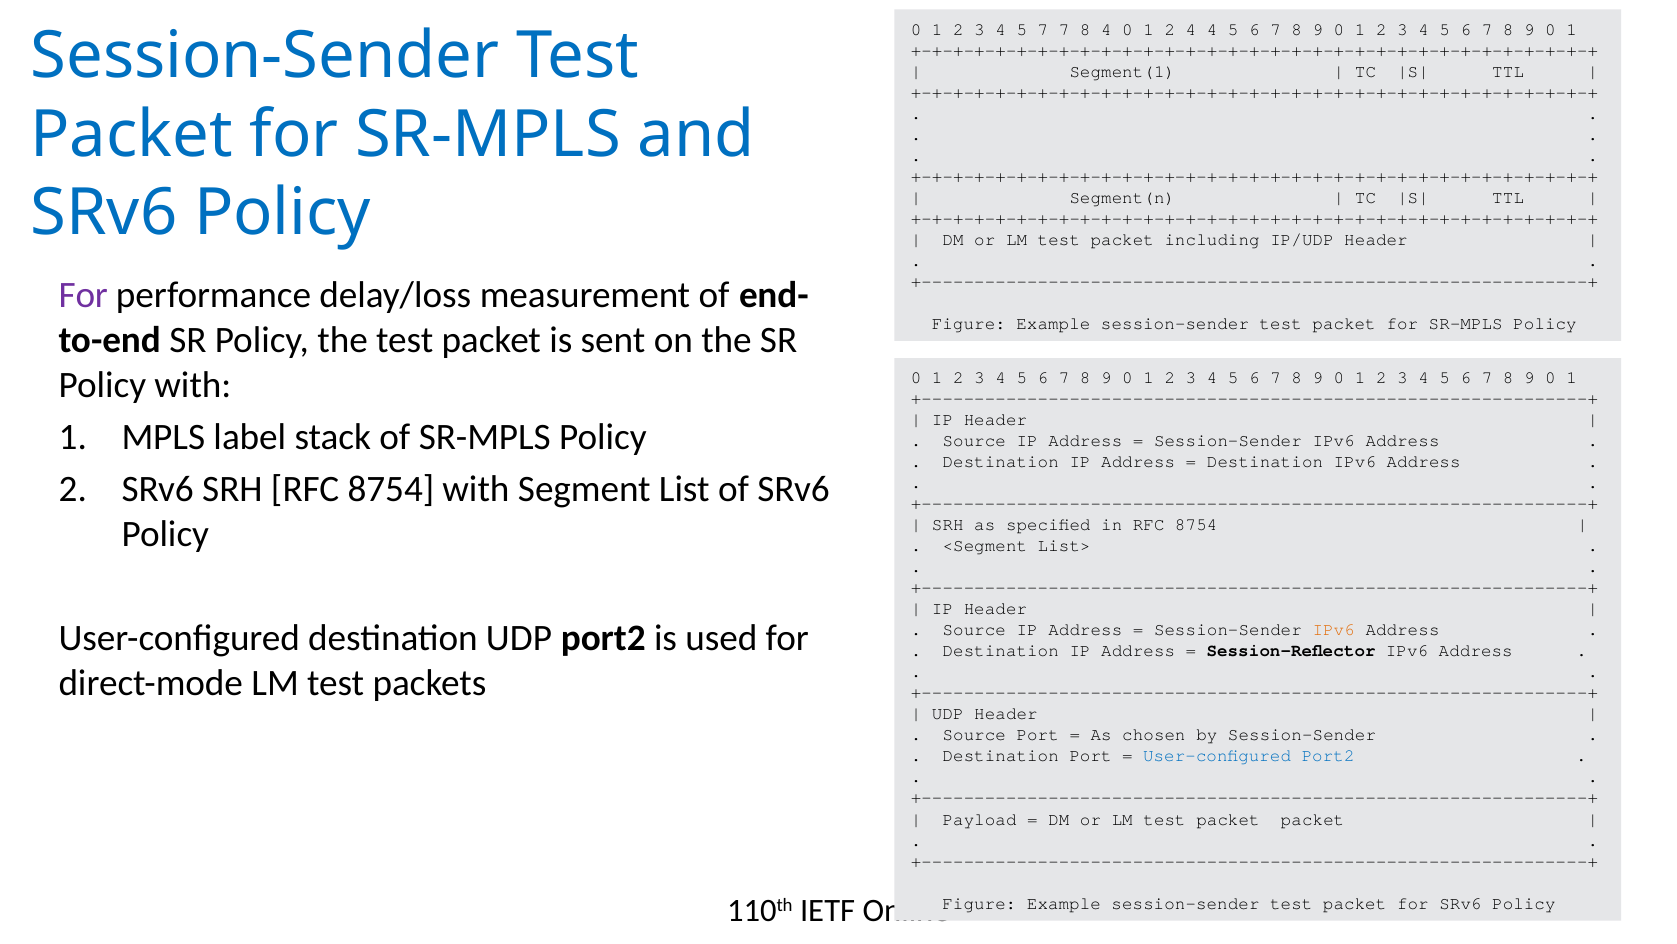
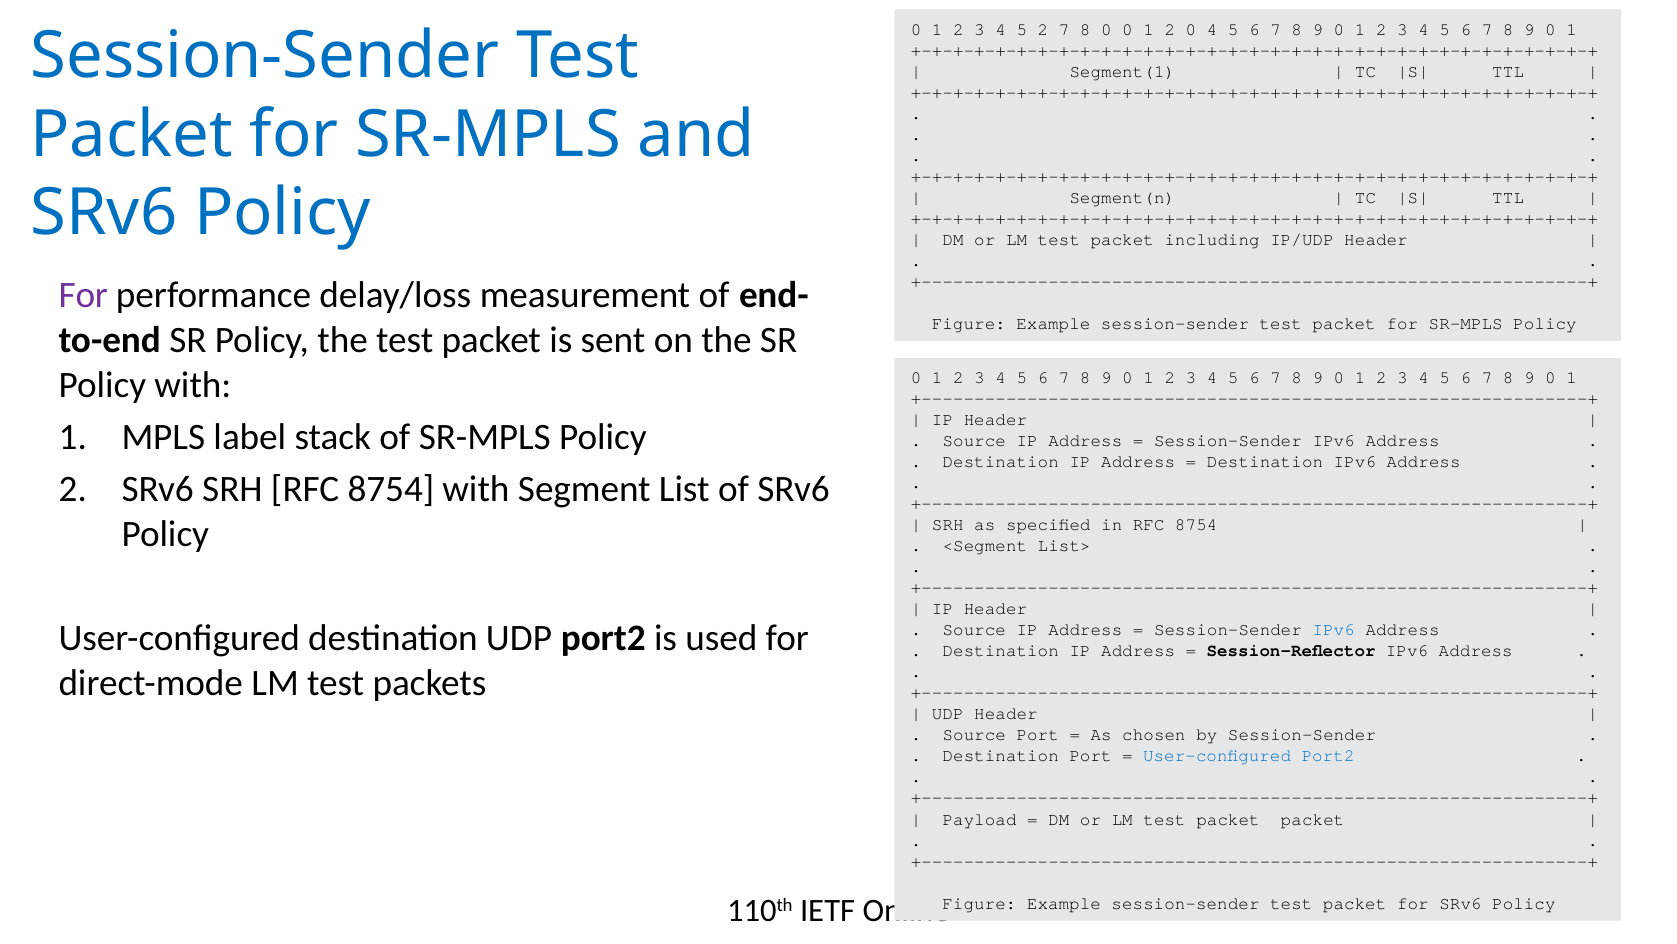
5 7: 7 -> 2
8 4: 4 -> 0
2 4: 4 -> 0
IPv6 at (1334, 630) colour: orange -> blue
